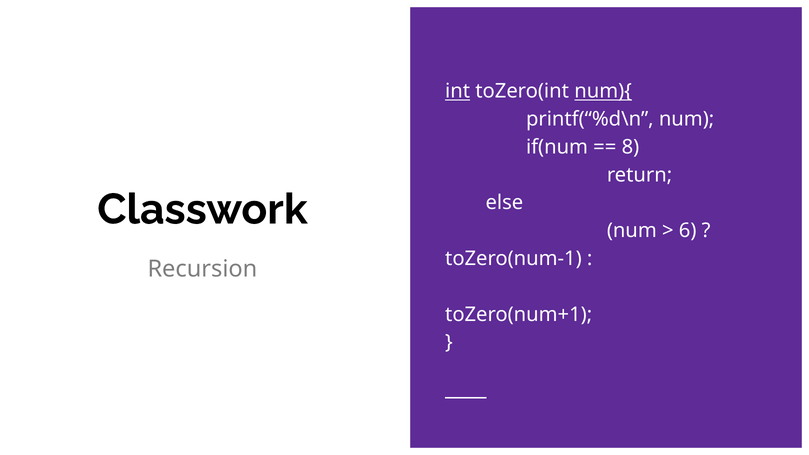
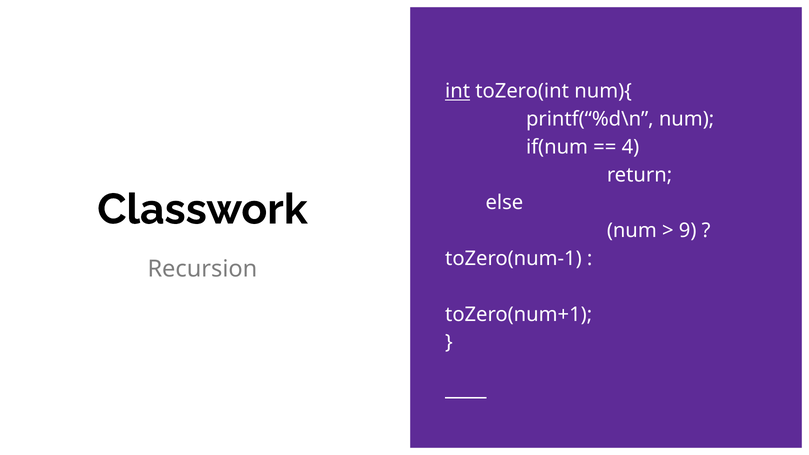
num){ underline: present -> none
8: 8 -> 4
6: 6 -> 9
